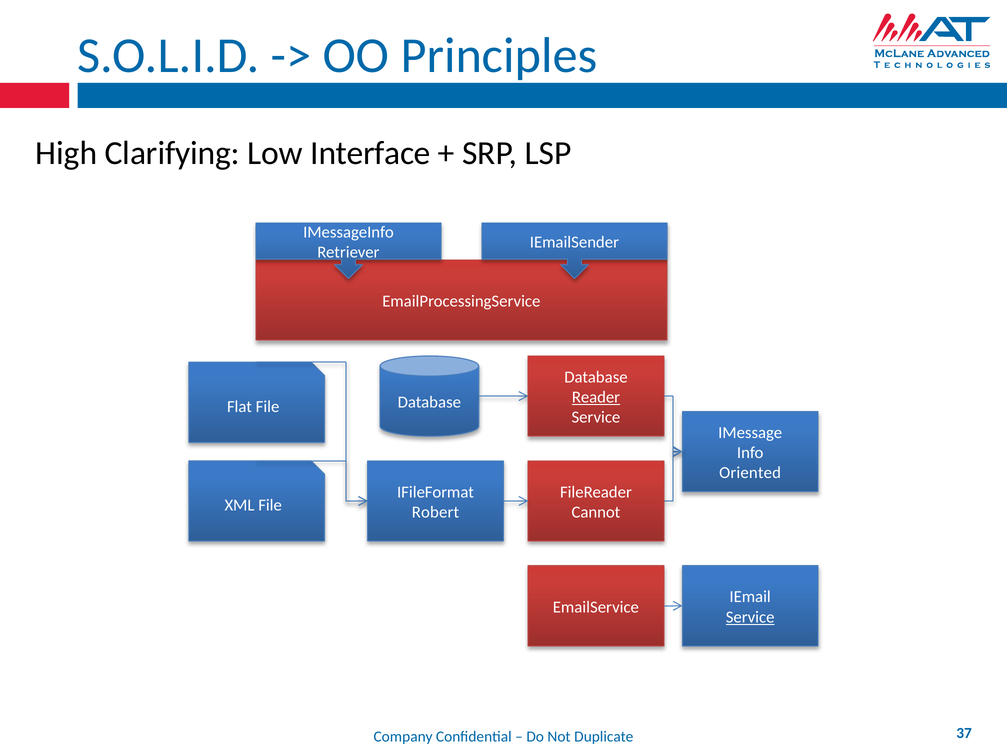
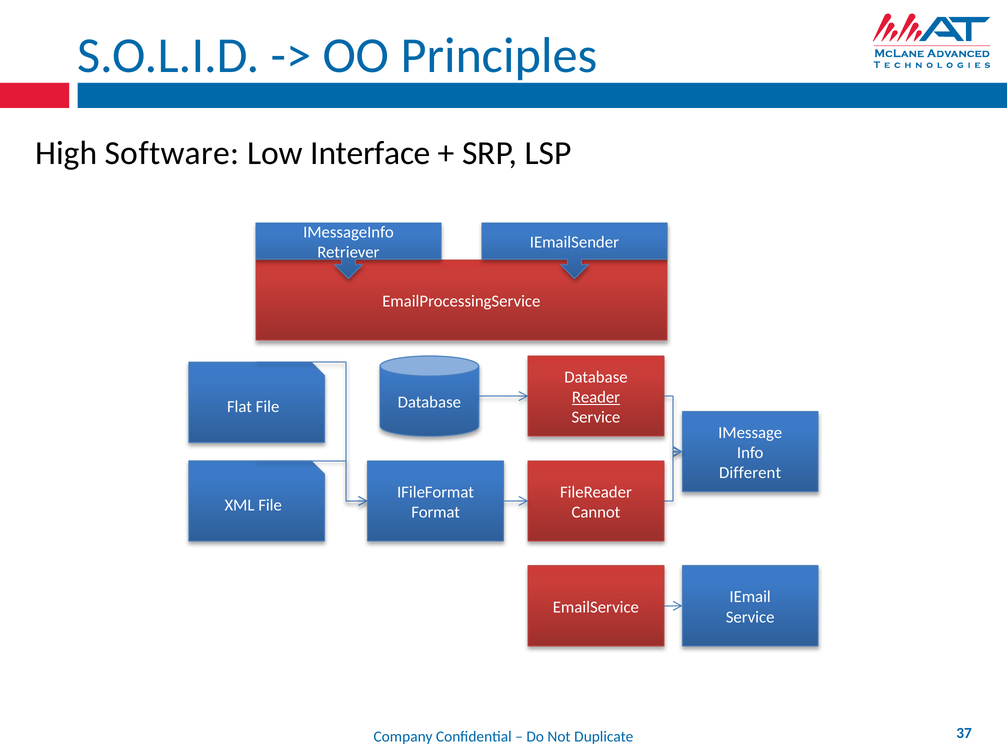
Clarifying: Clarifying -> Software
Oriented: Oriented -> Different
Robert: Robert -> Format
Service at (750, 617) underline: present -> none
